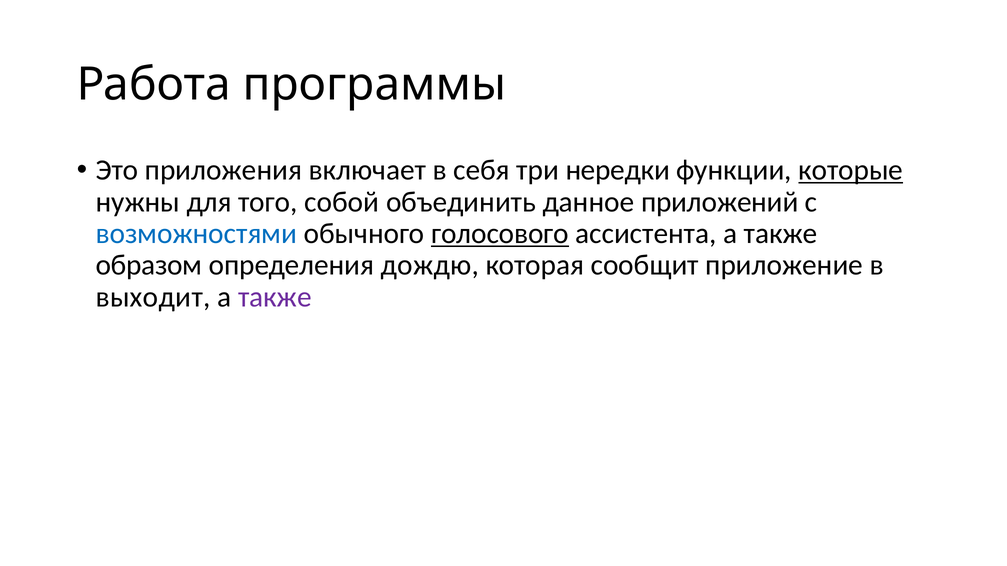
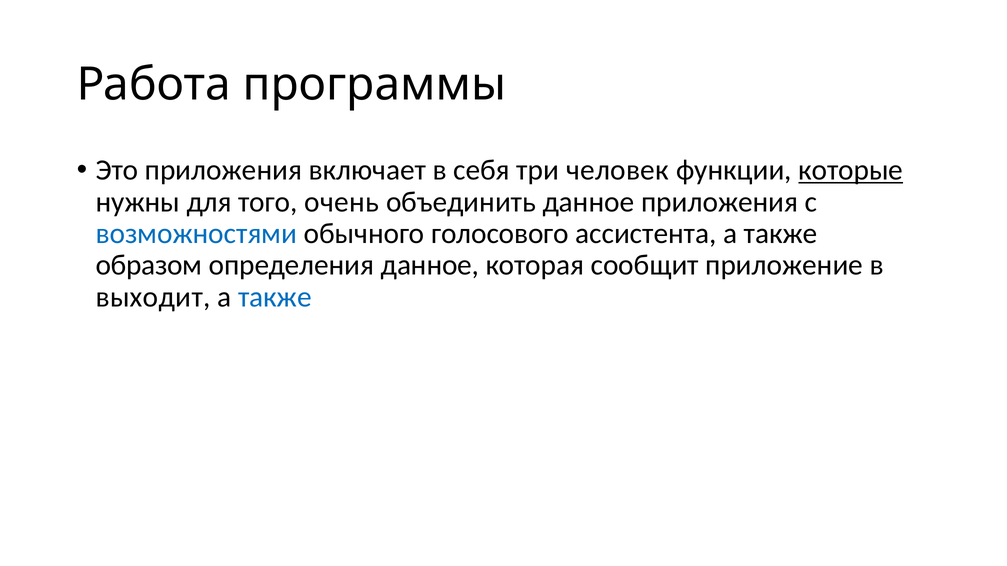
нередки: нередки -> человек
собой: собой -> очень
данное приложений: приложений -> приложения
голосового underline: present -> none
определения дождю: дождю -> данное
также at (275, 297) colour: purple -> blue
